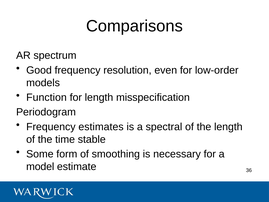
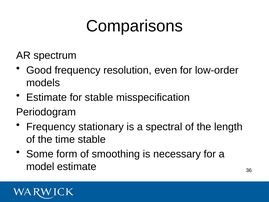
Function at (46, 97): Function -> Estimate
for length: length -> stable
estimates: estimates -> stationary
